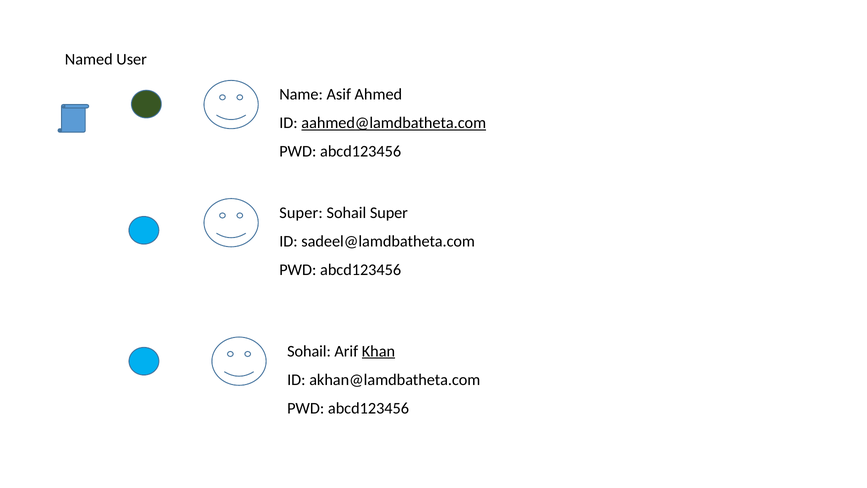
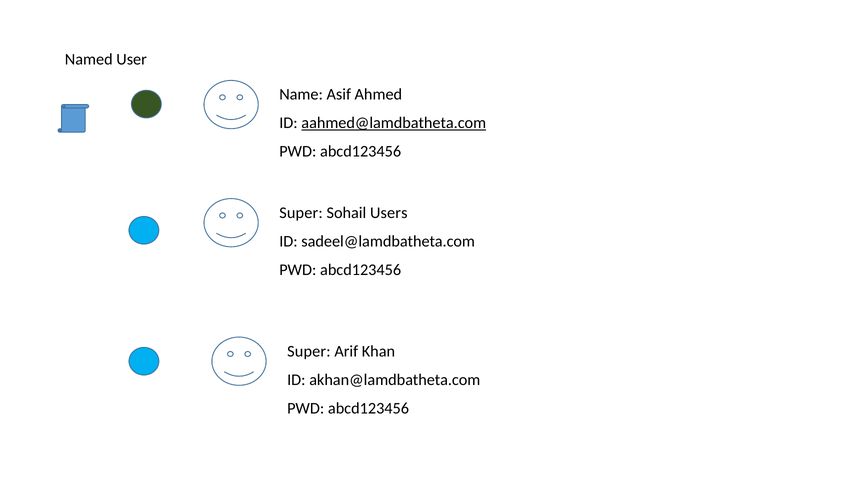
Sohail Super: Super -> Users
Sohail at (309, 351): Sohail -> Super
Khan underline: present -> none
